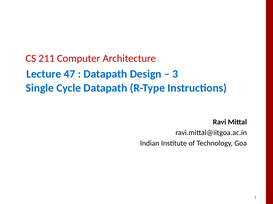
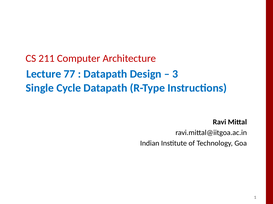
47: 47 -> 77
